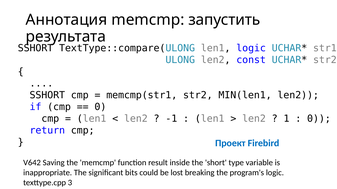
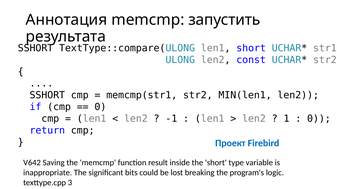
len1 logic: logic -> short
